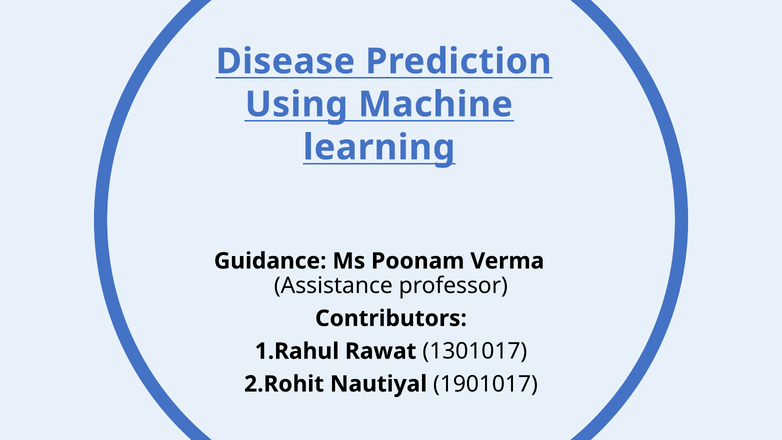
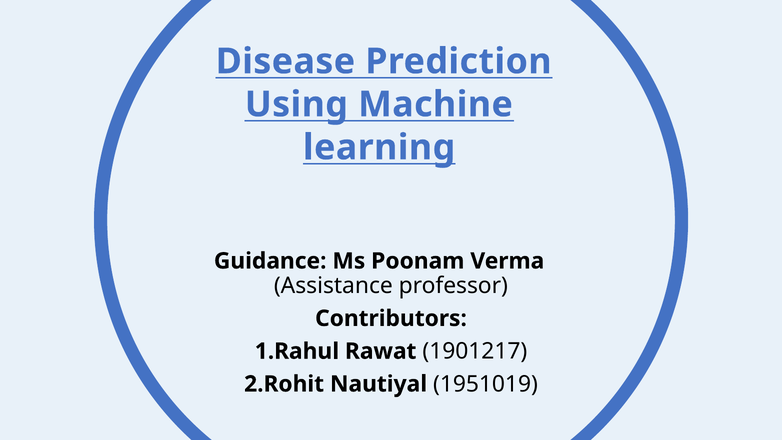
1301017: 1301017 -> 1901217
1901017: 1901017 -> 1951019
